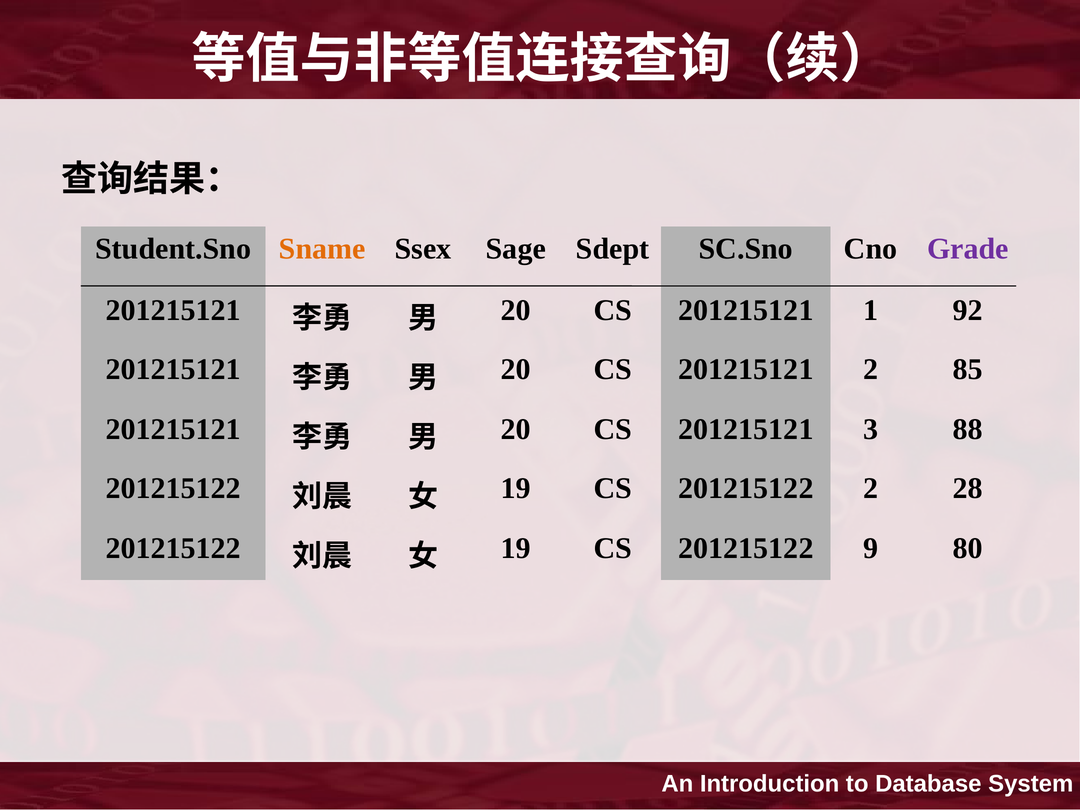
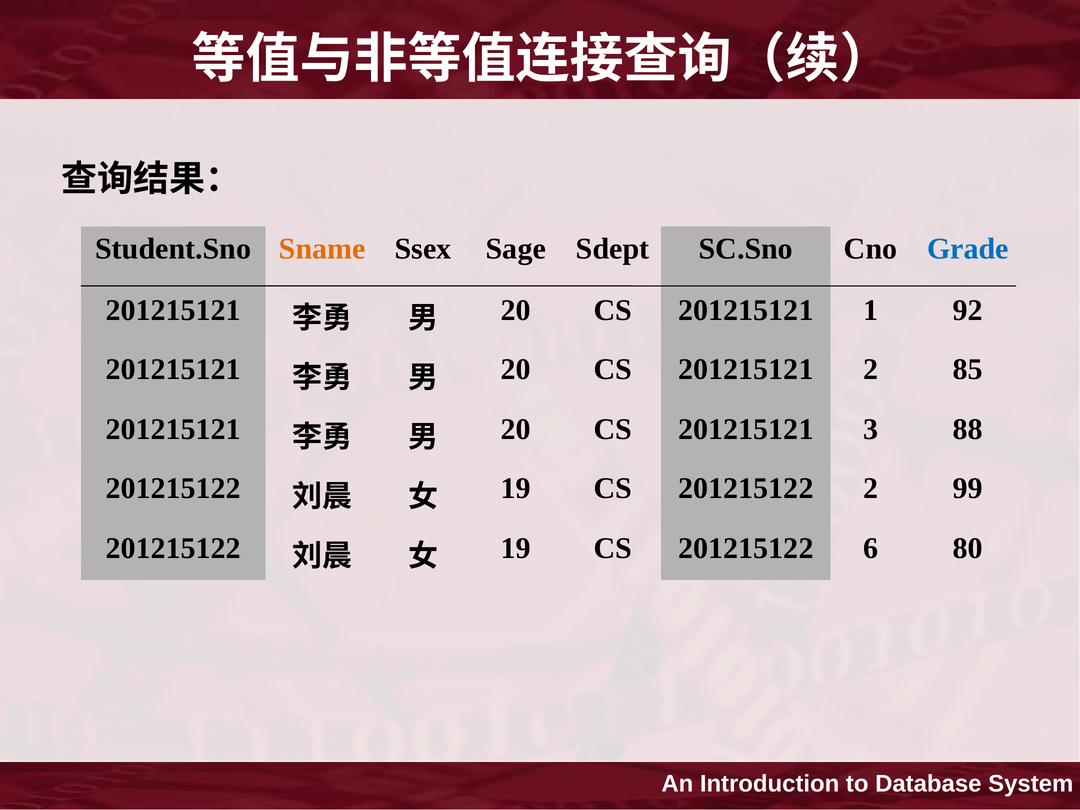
Grade colour: purple -> blue
28: 28 -> 99
9: 9 -> 6
